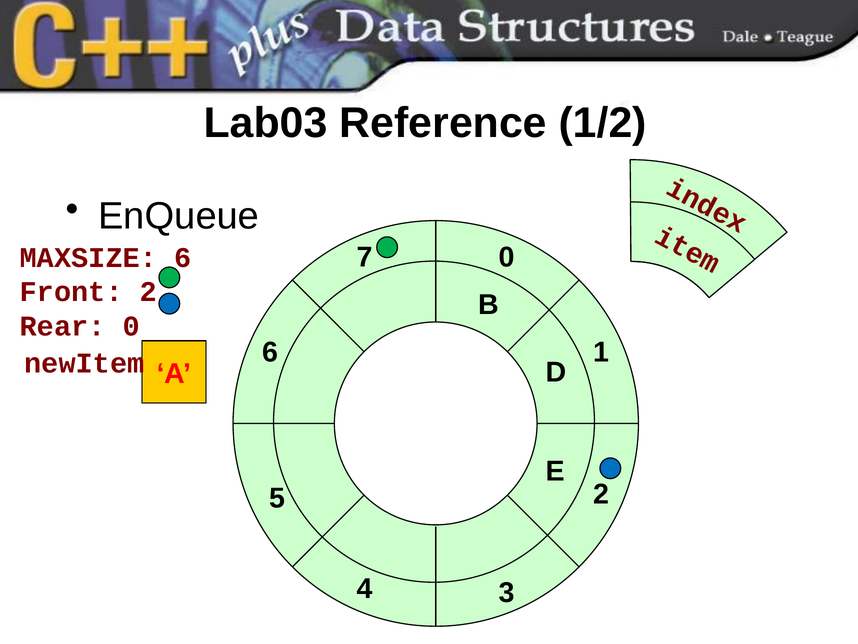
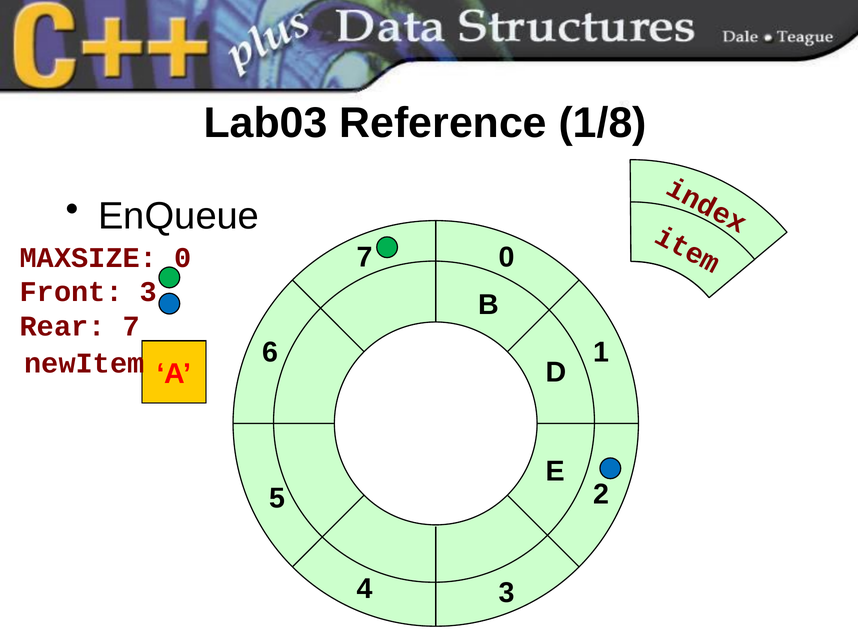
1/2: 1/2 -> 1/8
MAXSIZE 6: 6 -> 0
Front 2: 2 -> 3
Rear 0: 0 -> 7
